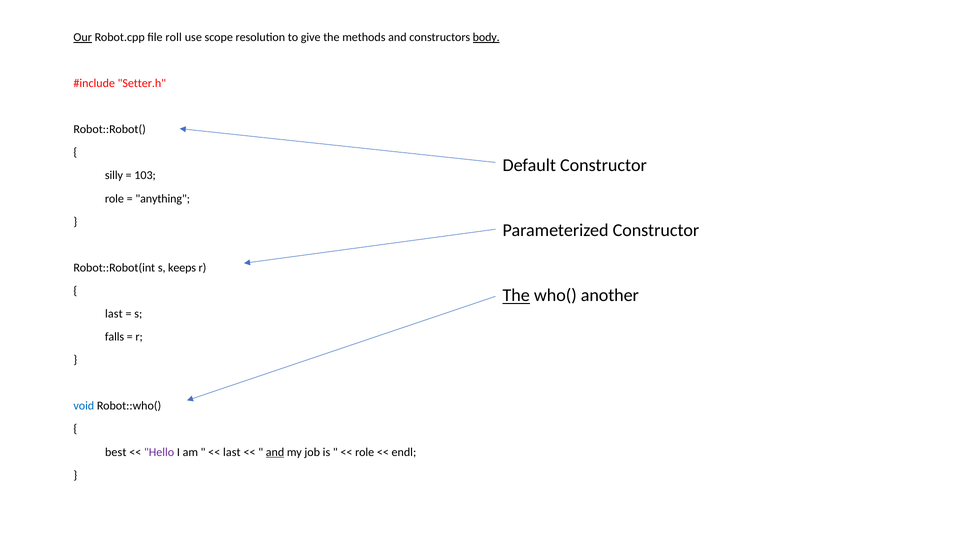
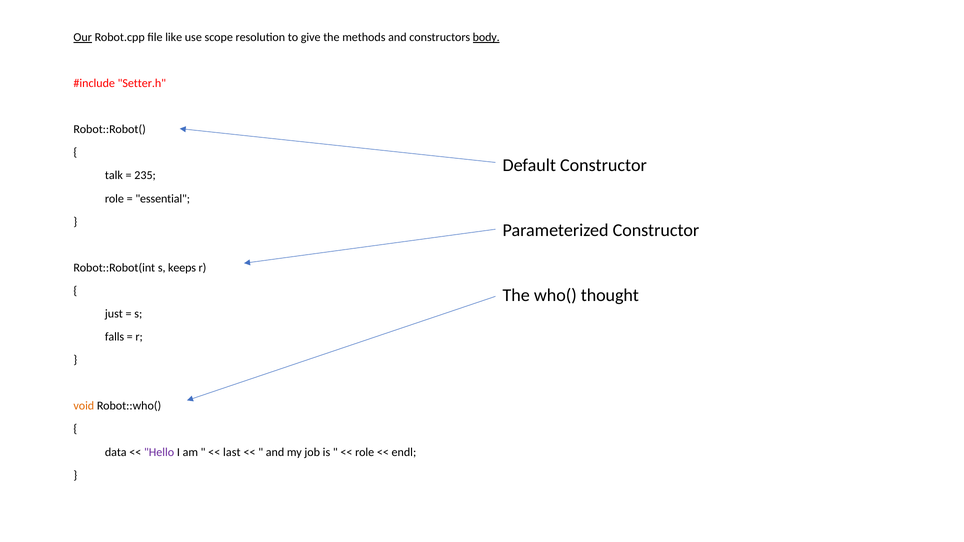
roll: roll -> like
silly: silly -> talk
103: 103 -> 235
anything: anything -> essential
The at (516, 296) underline: present -> none
another: another -> thought
last at (114, 314): last -> just
void colour: blue -> orange
best: best -> data
and at (275, 452) underline: present -> none
